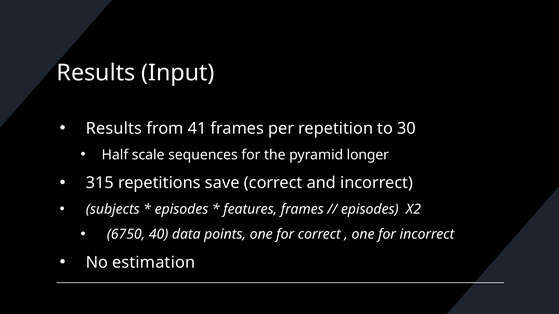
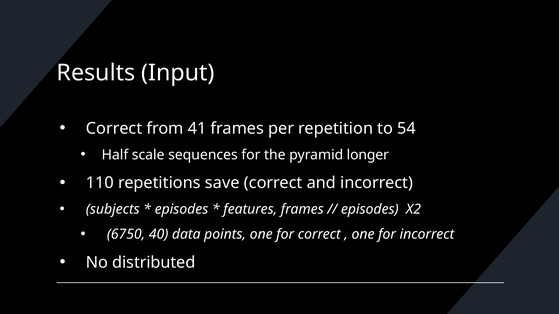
Results at (114, 129): Results -> Correct
30: 30 -> 54
315: 315 -> 110
estimation: estimation -> distributed
